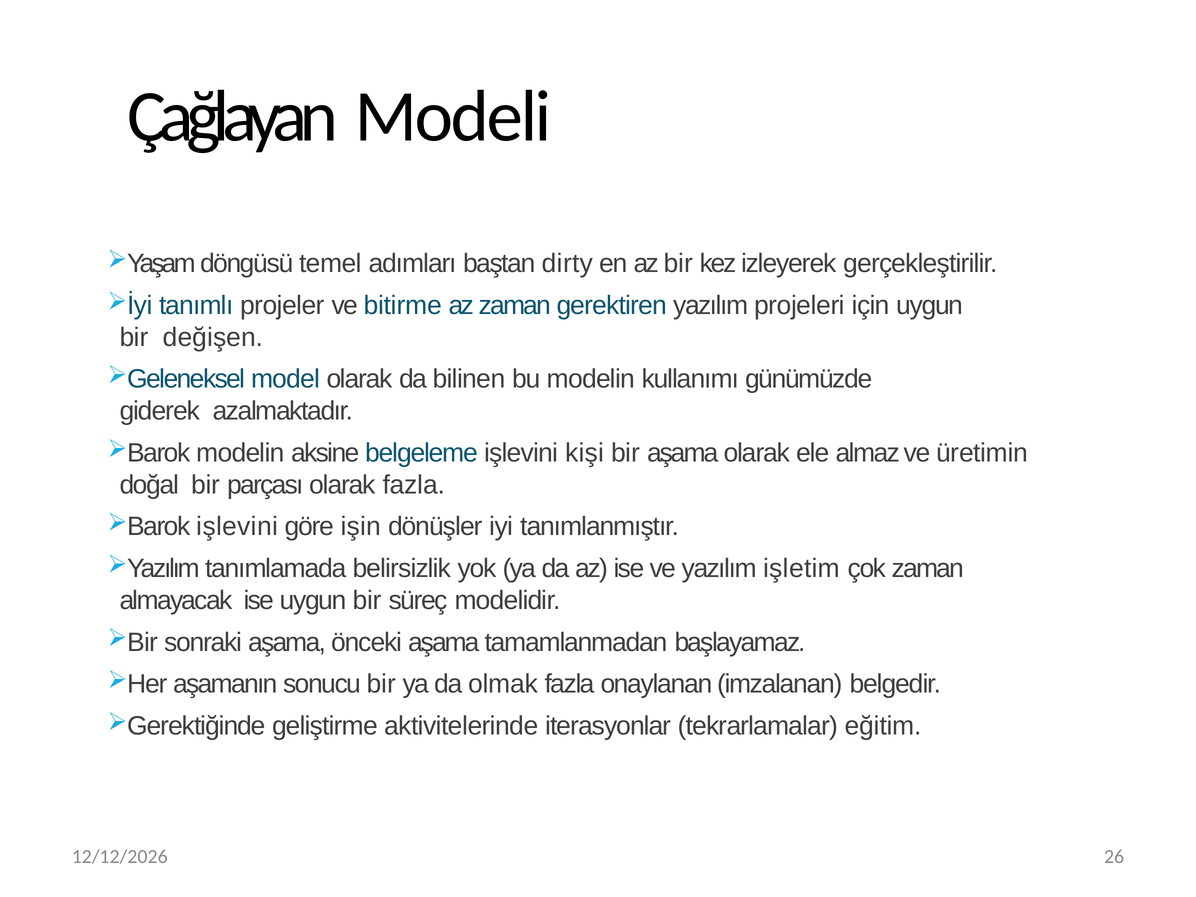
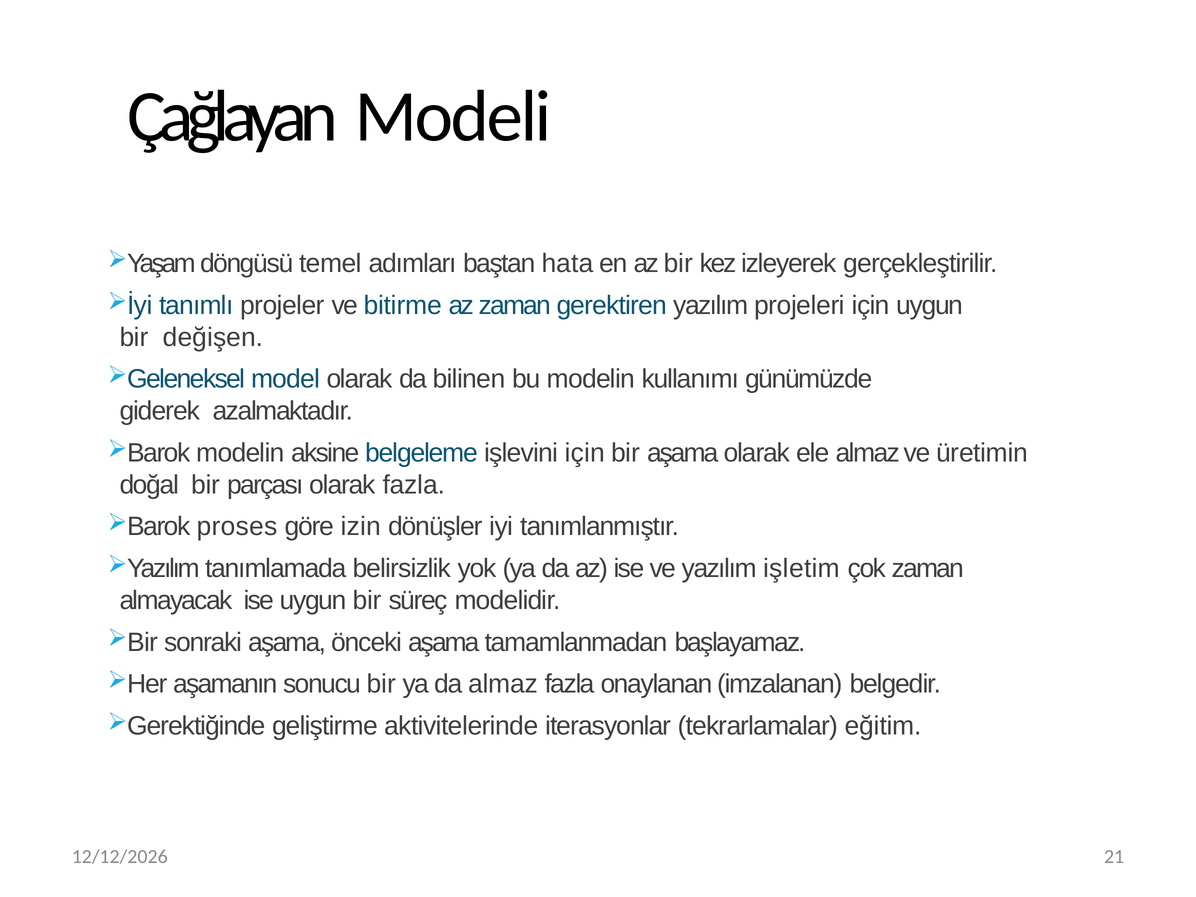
dirty: dirty -> hata
işlevini kişi: kişi -> için
işlevini at (237, 527): işlevini -> proses
işin: işin -> izin
da olmak: olmak -> almaz
26: 26 -> 21
